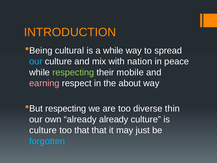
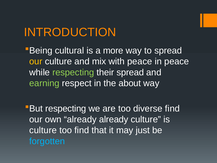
a while: while -> more
our at (36, 61) colour: light blue -> yellow
with nation: nation -> peace
their mobile: mobile -> spread
earning colour: pink -> light green
diverse thin: thin -> find
too that: that -> find
